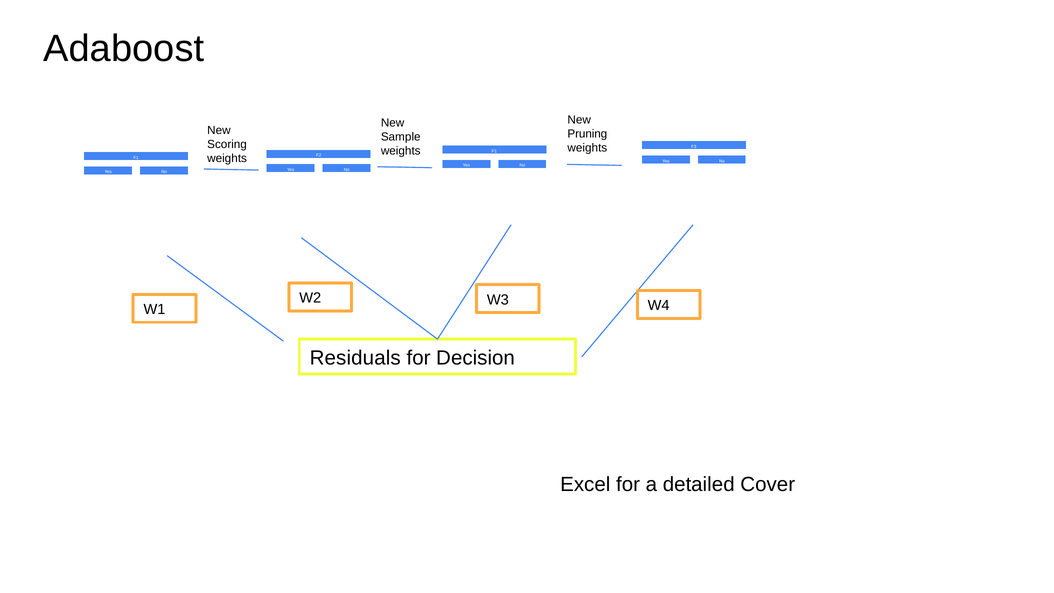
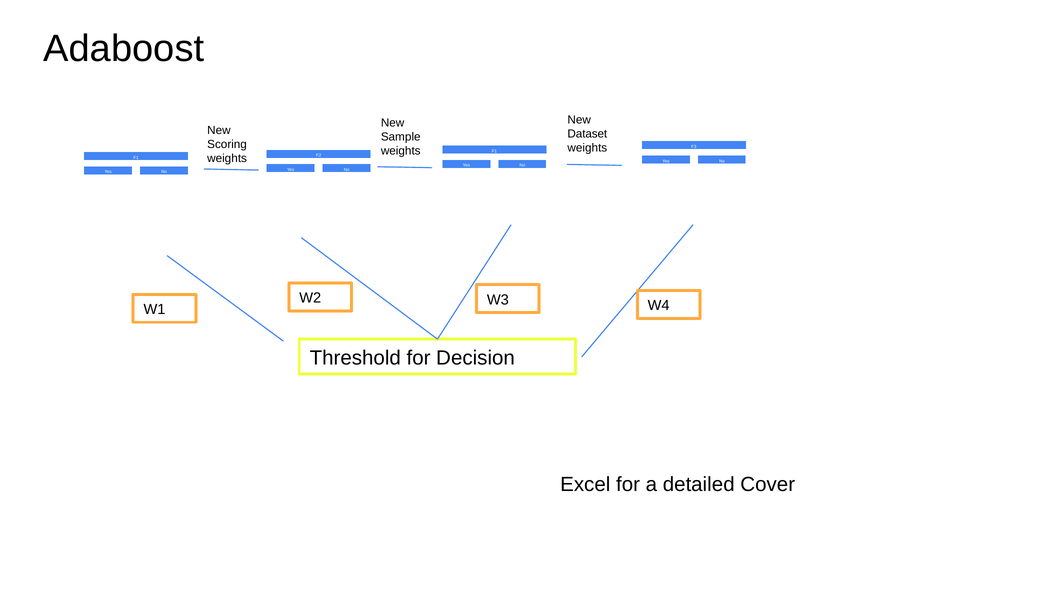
Pruning: Pruning -> Dataset
Residuals: Residuals -> Threshold
